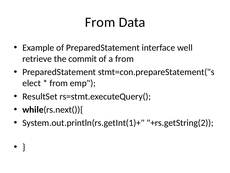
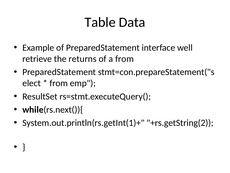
From at (100, 22): From -> Table
commit: commit -> returns
